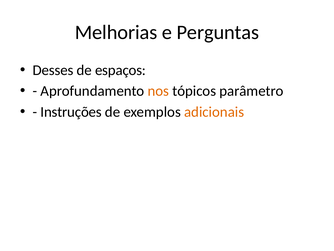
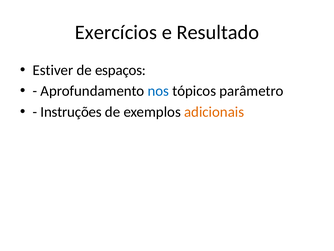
Melhorias: Melhorias -> Exercícios
Perguntas: Perguntas -> Resultado
Desses: Desses -> Estiver
nos colour: orange -> blue
